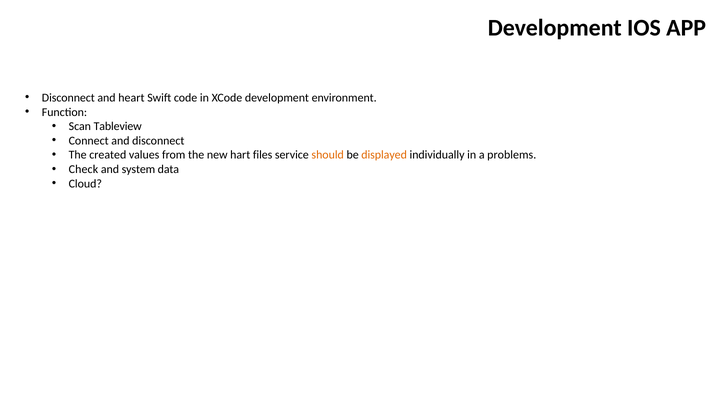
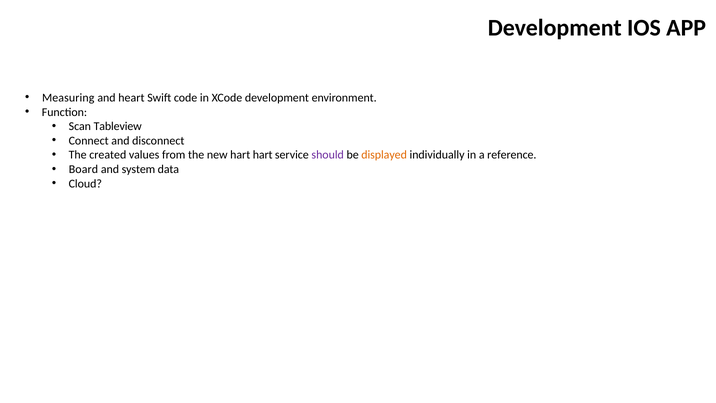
Disconnect at (68, 98): Disconnect -> Measuring
hart files: files -> hart
should colour: orange -> purple
problems: problems -> reference
Check: Check -> Board
